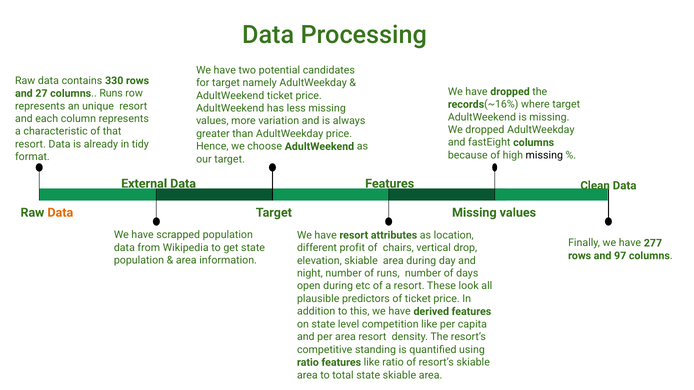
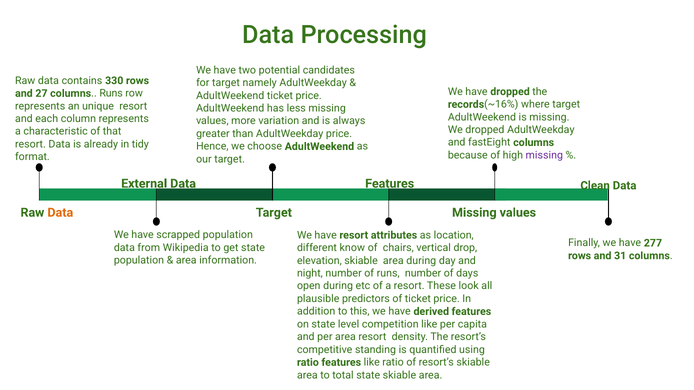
missing at (544, 155) colour: black -> purple
profit: profit -> know
97: 97 -> 31
